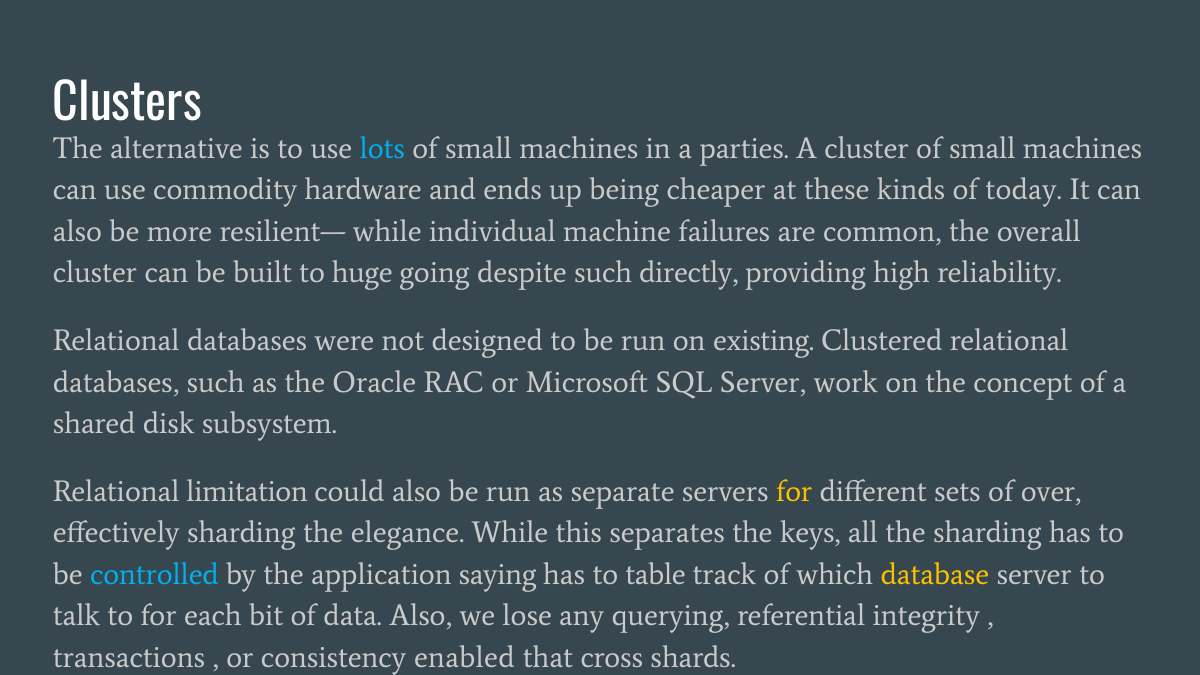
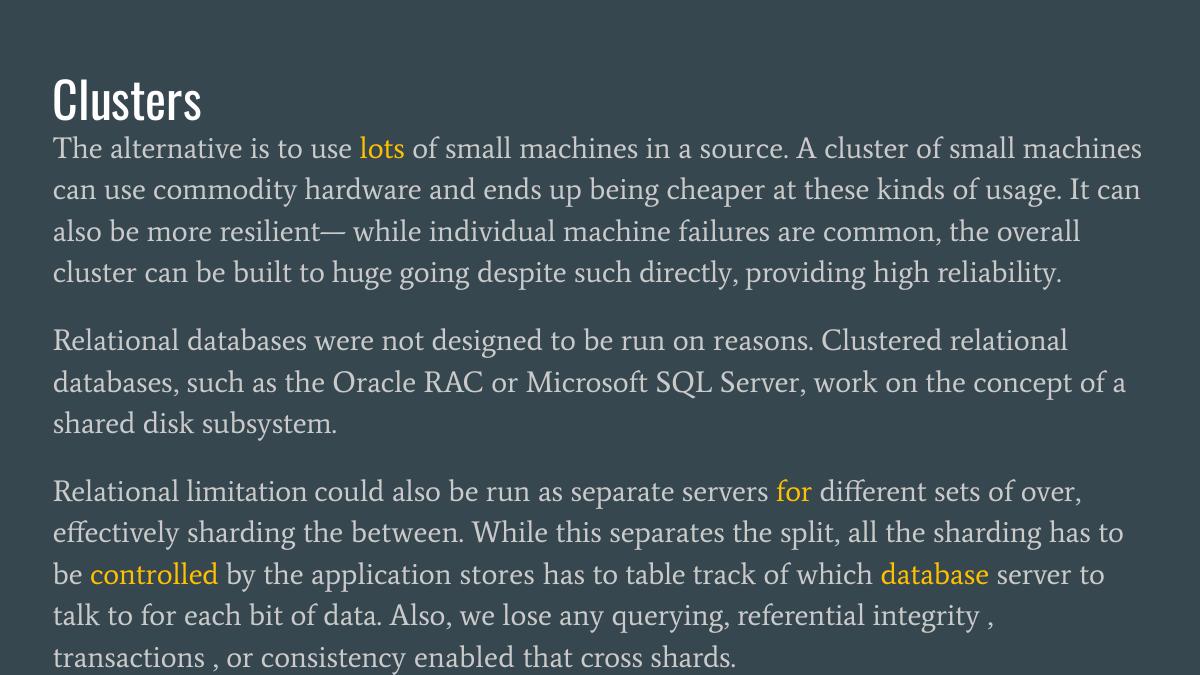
lots colour: light blue -> yellow
parties: parties -> source
today: today -> usage
existing: existing -> reasons
elegance: elegance -> between
keys: keys -> split
controlled colour: light blue -> yellow
saying: saying -> stores
